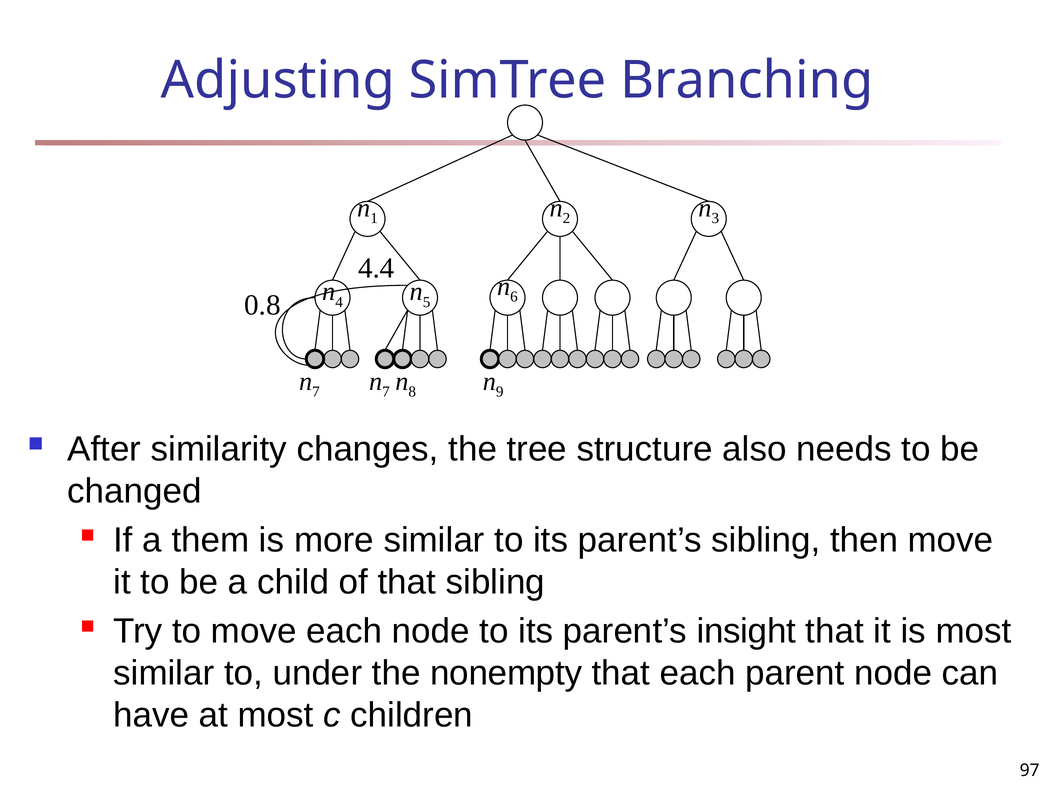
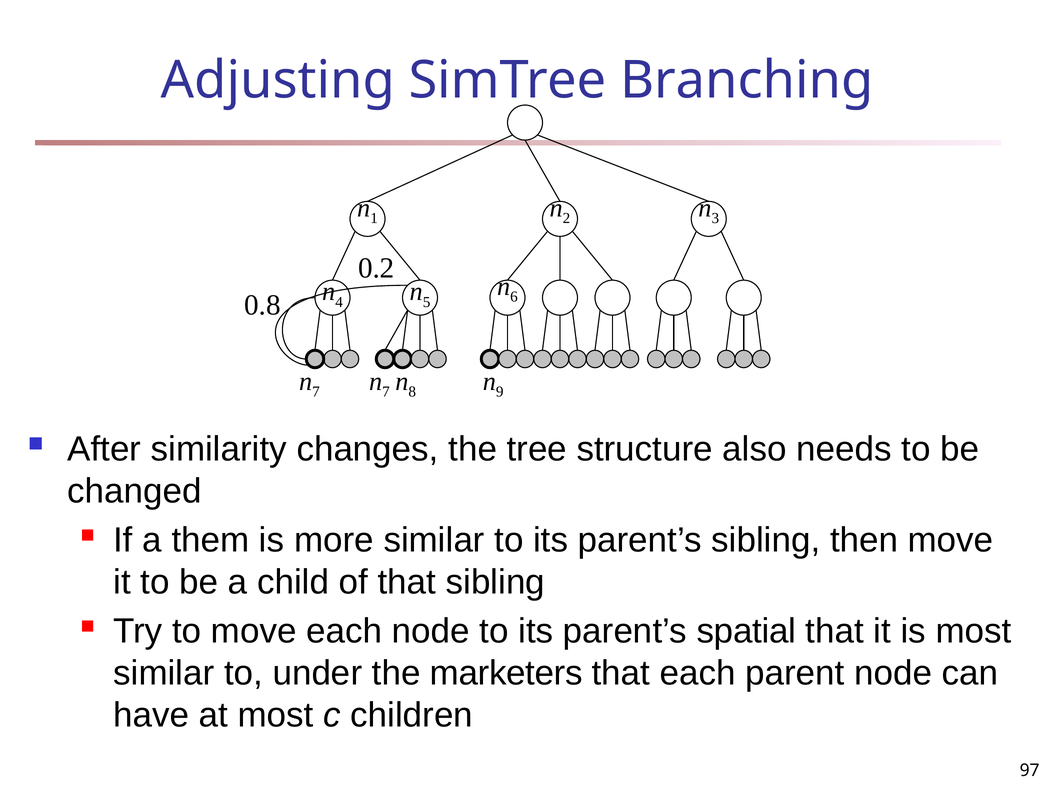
4.4: 4.4 -> 0.2
insight: insight -> spatial
nonempty: nonempty -> marketers
